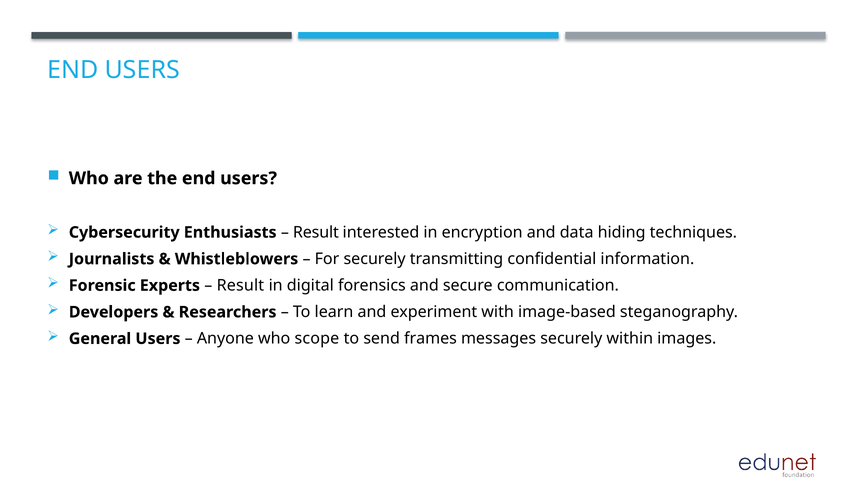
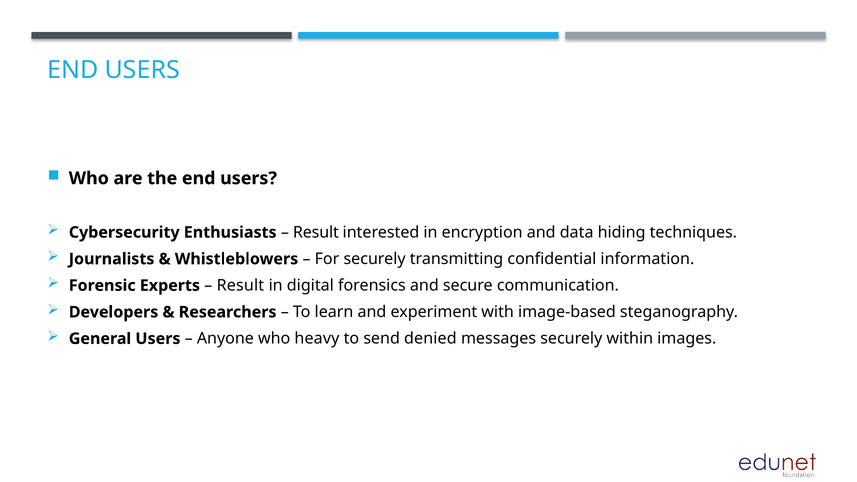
scope: scope -> heavy
frames: frames -> denied
